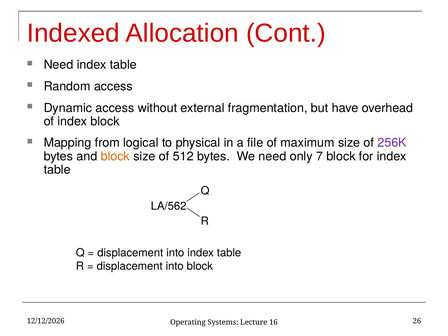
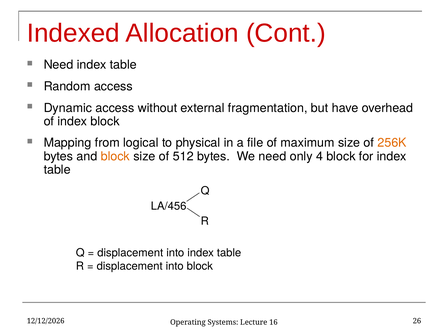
256K colour: purple -> orange
7: 7 -> 4
LA/562: LA/562 -> LA/456
